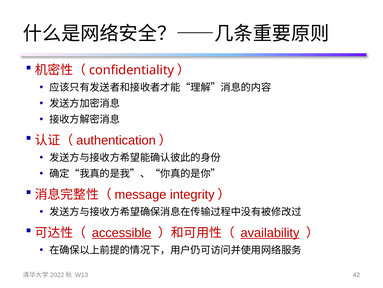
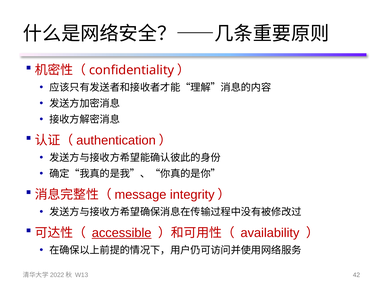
availability underline: present -> none
